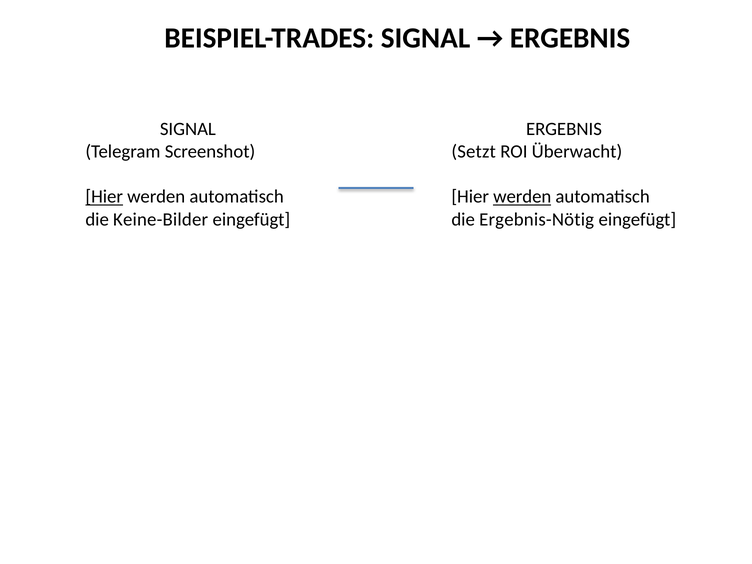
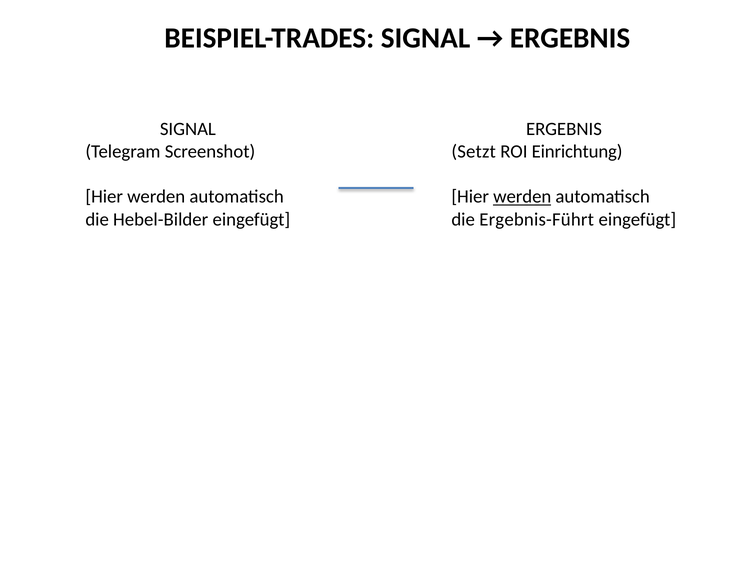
Überwacht: Überwacht -> Einrichtung
Hier at (104, 197) underline: present -> none
Keine-Bilder: Keine-Bilder -> Hebel-Bilder
Ergebnis-Nötig: Ergebnis-Nötig -> Ergebnis-Führt
